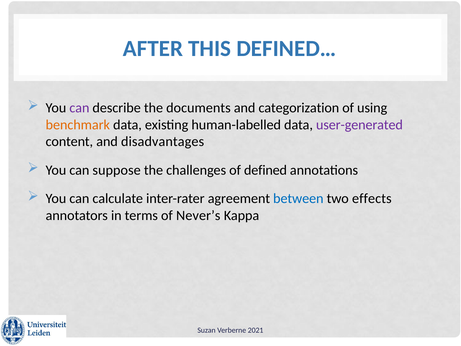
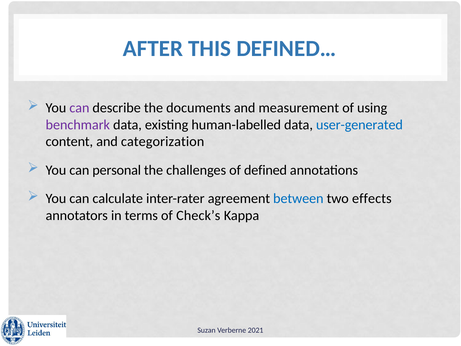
categorization: categorization -> measurement
benchmark colour: orange -> purple
user-generated colour: purple -> blue
disadvantages: disadvantages -> categorization
suppose: suppose -> personal
Never’s: Never’s -> Check’s
